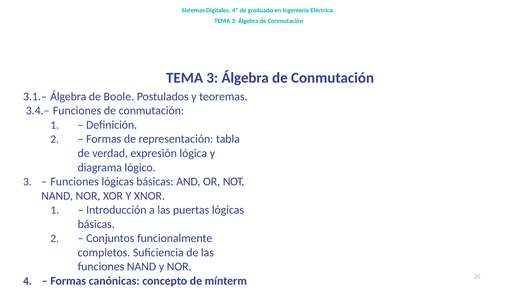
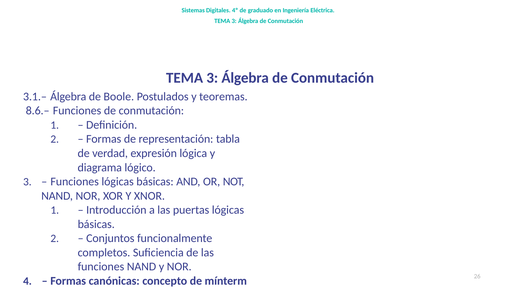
3.4.–: 3.4.– -> 8.6.–
